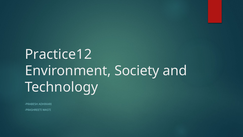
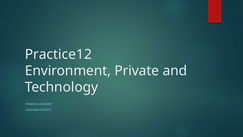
Society: Society -> Private
